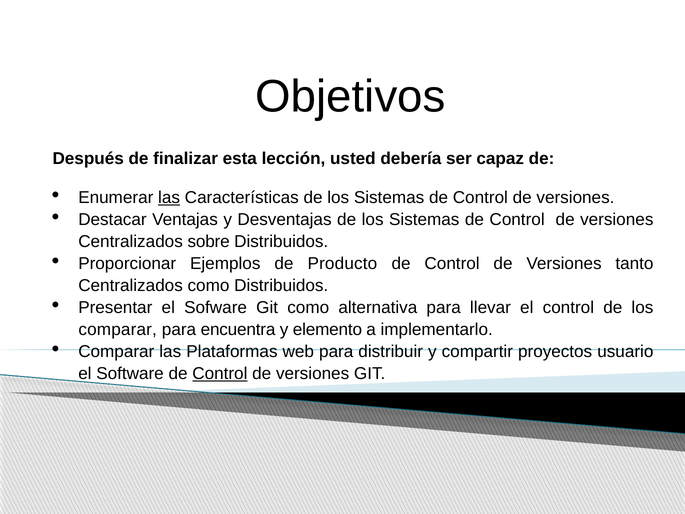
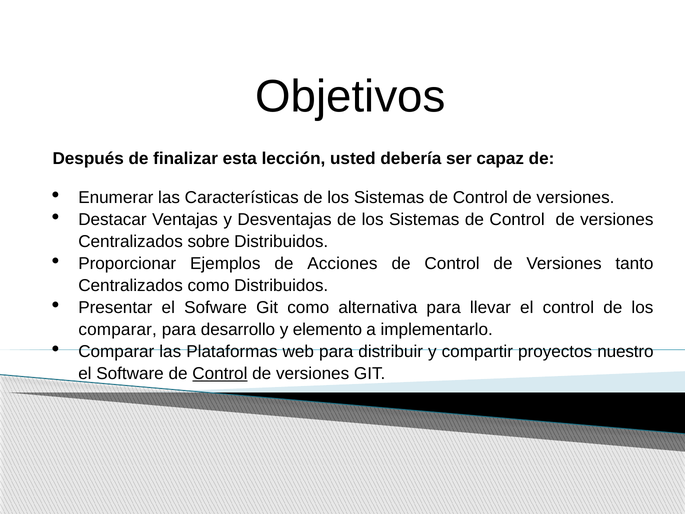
las at (169, 198) underline: present -> none
Producto: Producto -> Acciones
encuentra: encuentra -> desarrollo
usuario: usuario -> nuestro
